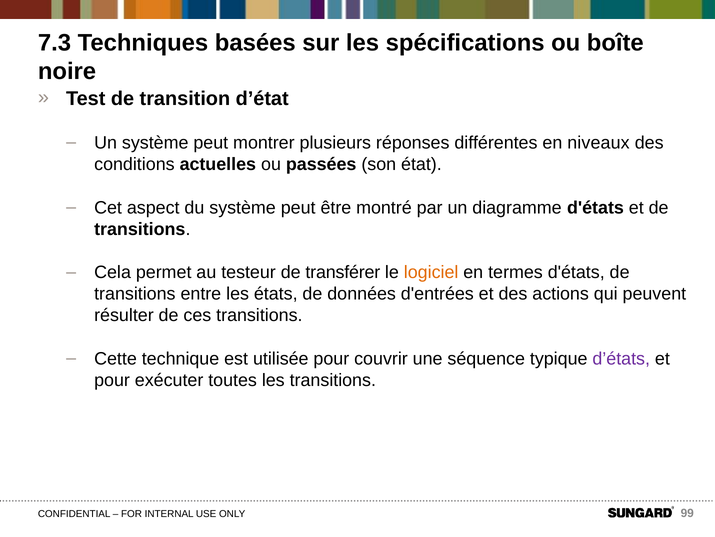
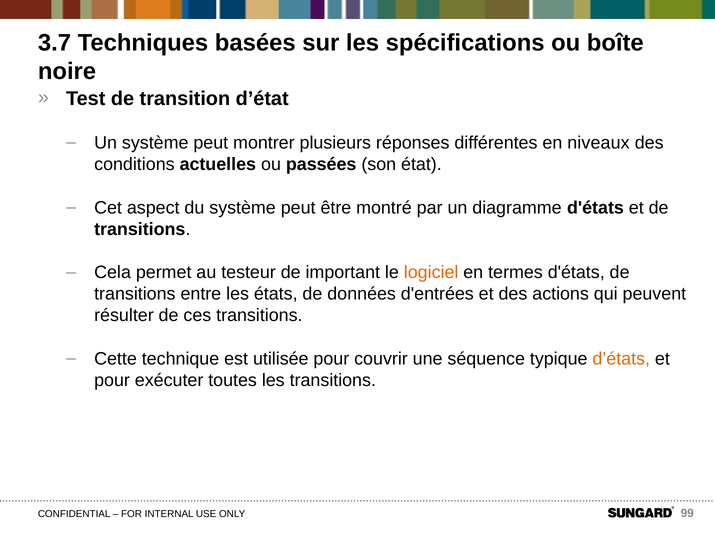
7.3: 7.3 -> 3.7
transférer: transférer -> important
d’états colour: purple -> orange
